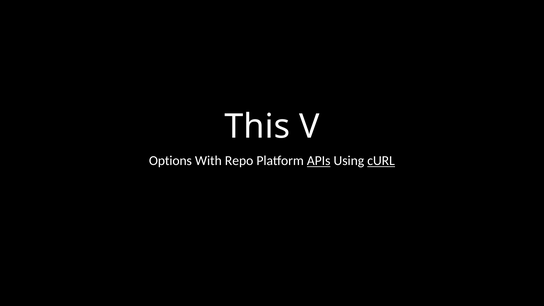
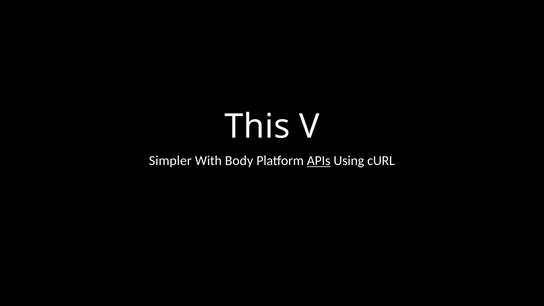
Options: Options -> Simpler
Repo: Repo -> Body
cURL underline: present -> none
